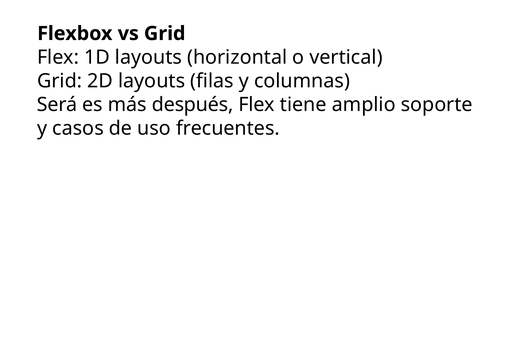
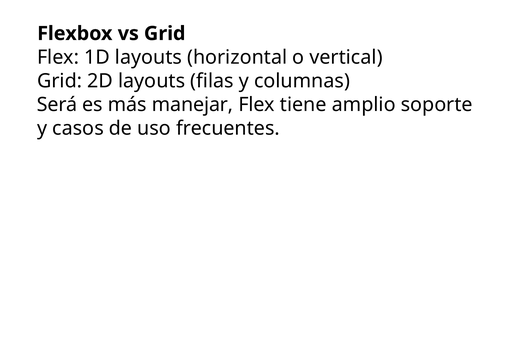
después: después -> manejar
